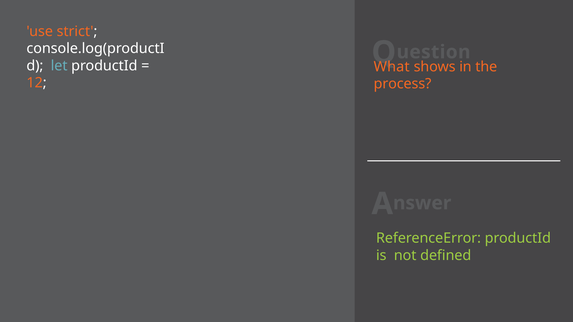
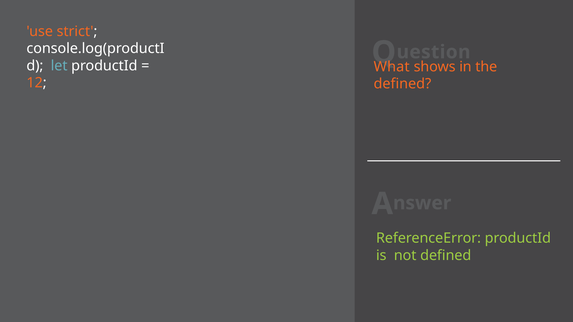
process at (402, 84): process -> defined
